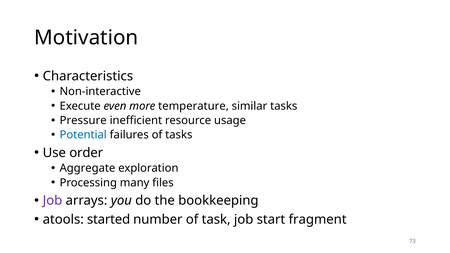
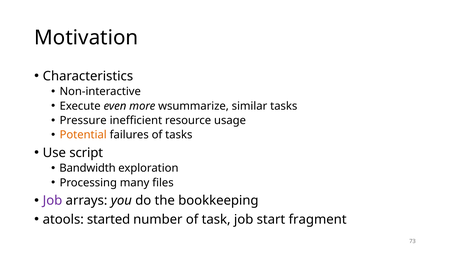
temperature: temperature -> wsummarize
Potential colour: blue -> orange
order: order -> script
Aggregate: Aggregate -> Bandwidth
